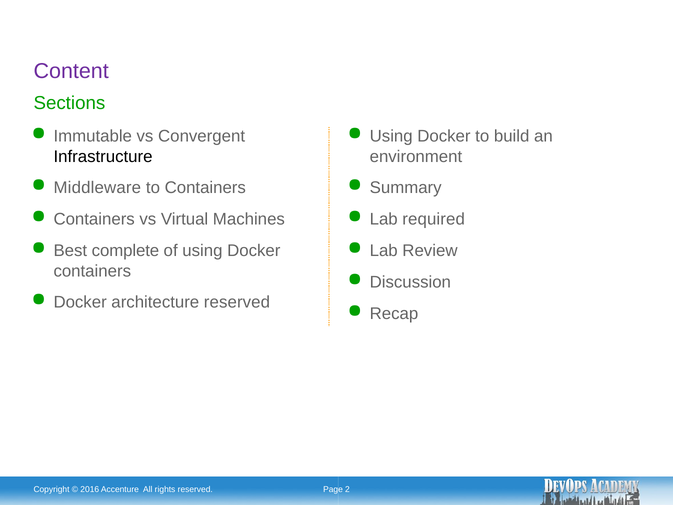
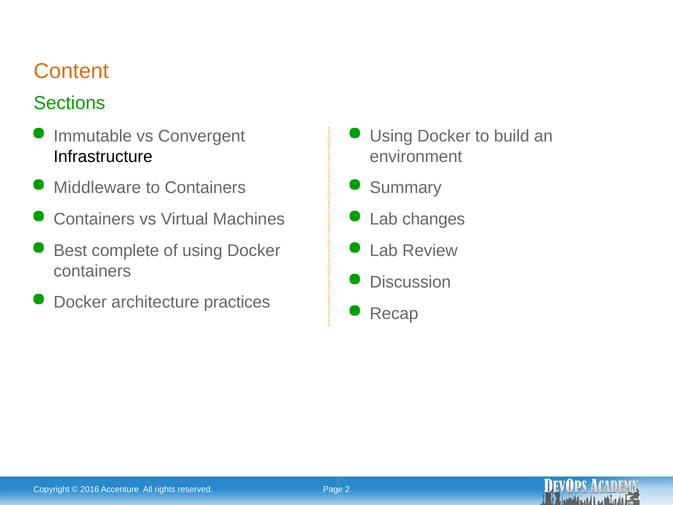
Content colour: purple -> orange
required: required -> changes
architecture reserved: reserved -> practices
